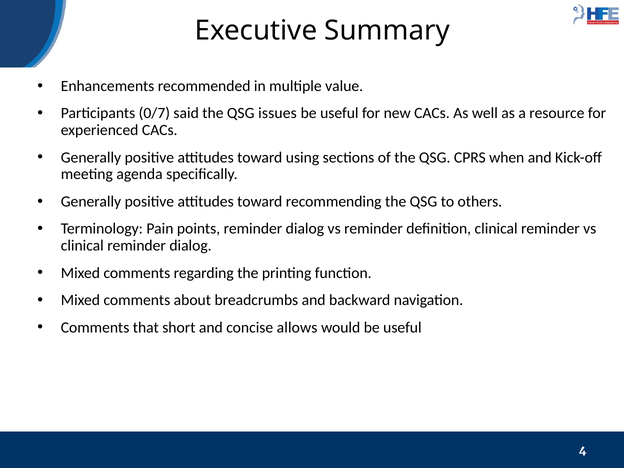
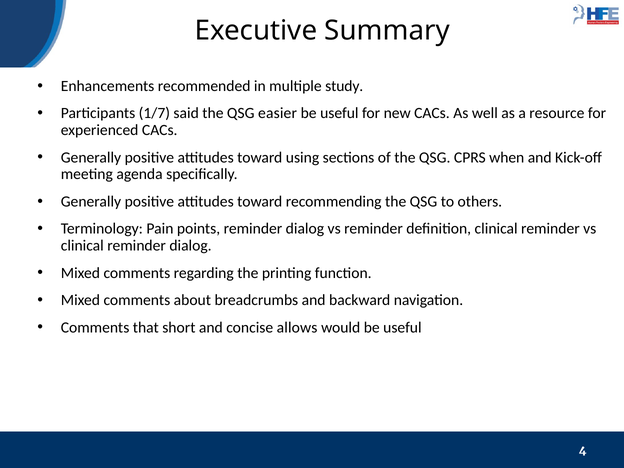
value: value -> study
0/7: 0/7 -> 1/7
issues: issues -> easier
